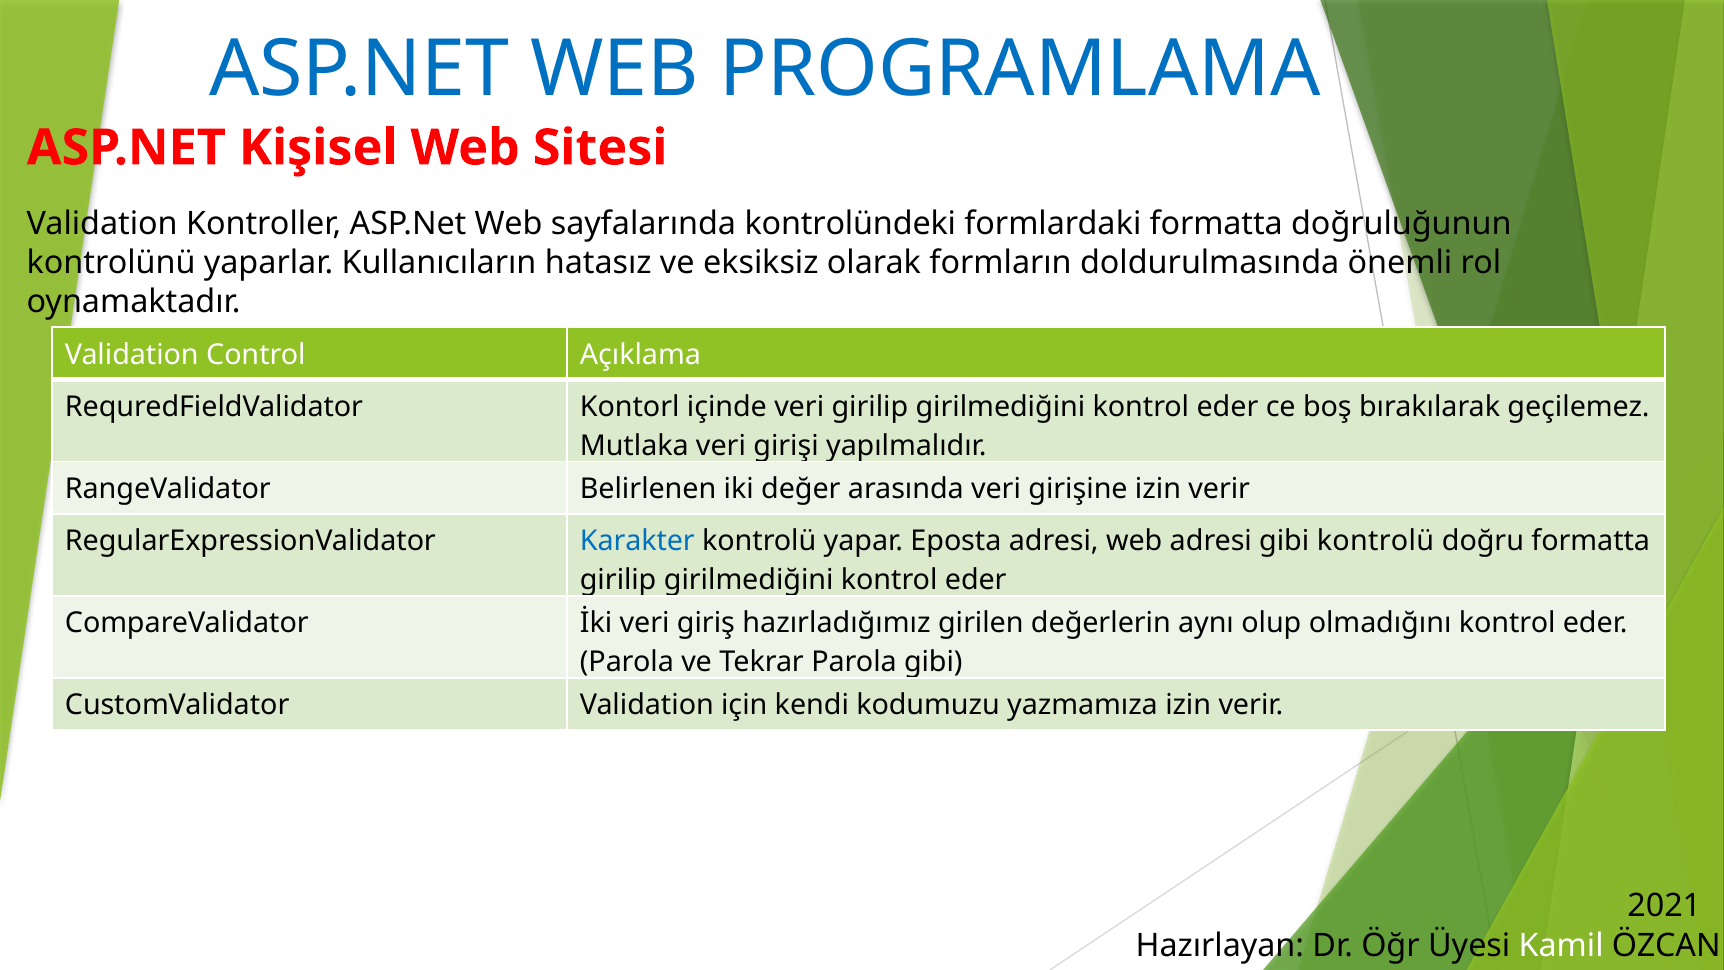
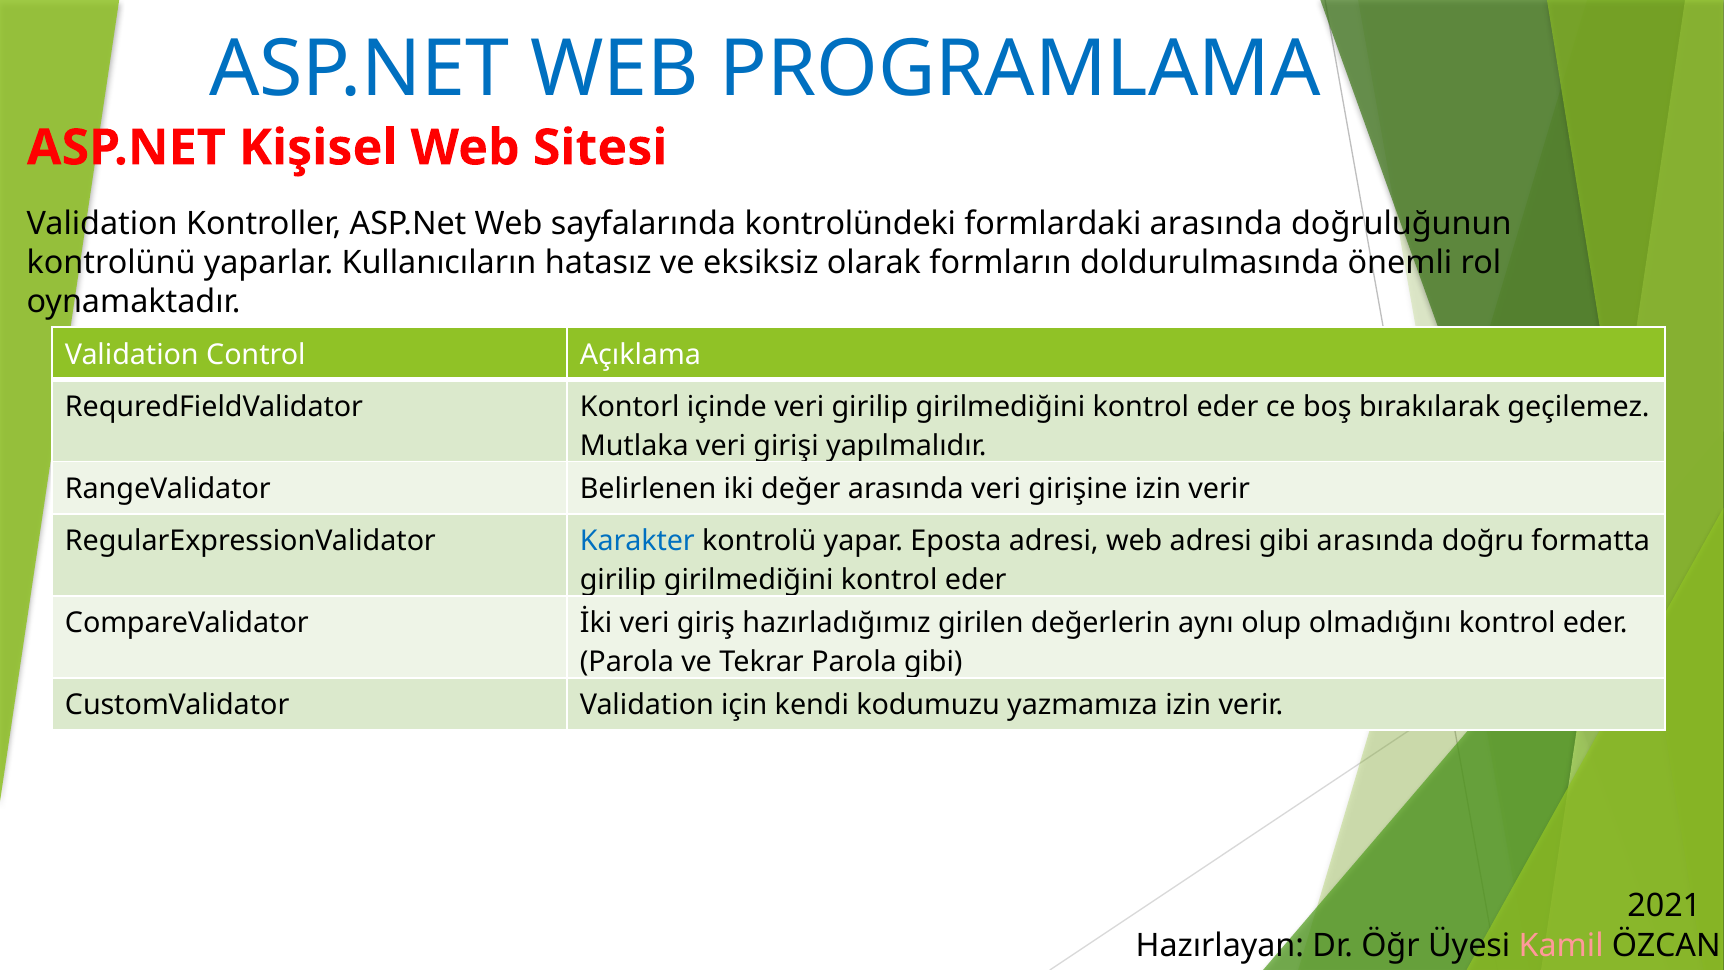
formlardaki formatta: formatta -> arasında
gibi kontrolü: kontrolü -> arasında
Kamil colour: white -> pink
